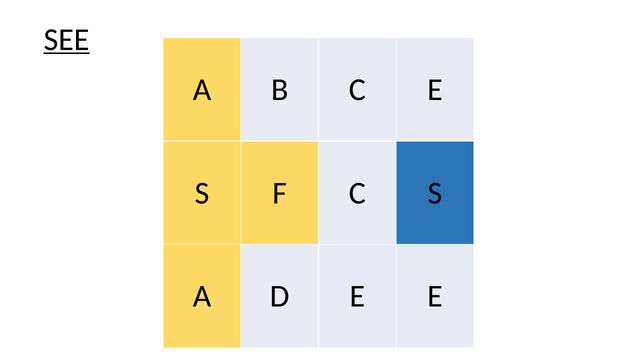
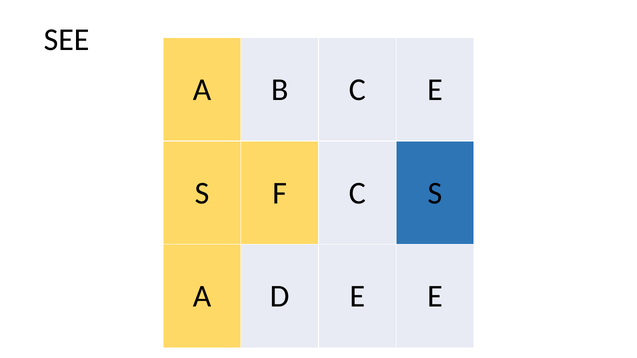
SEE underline: present -> none
